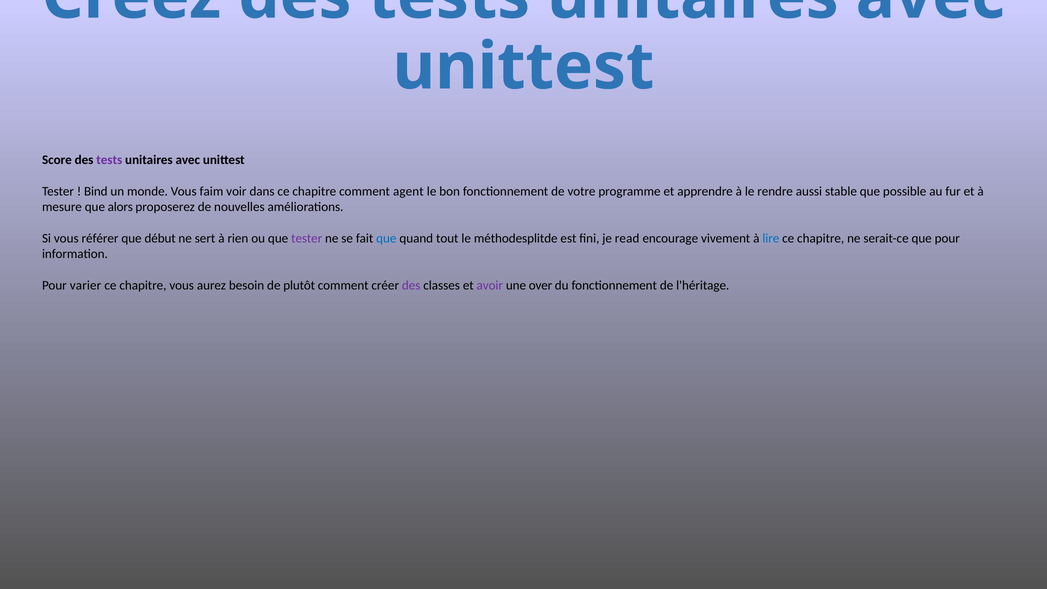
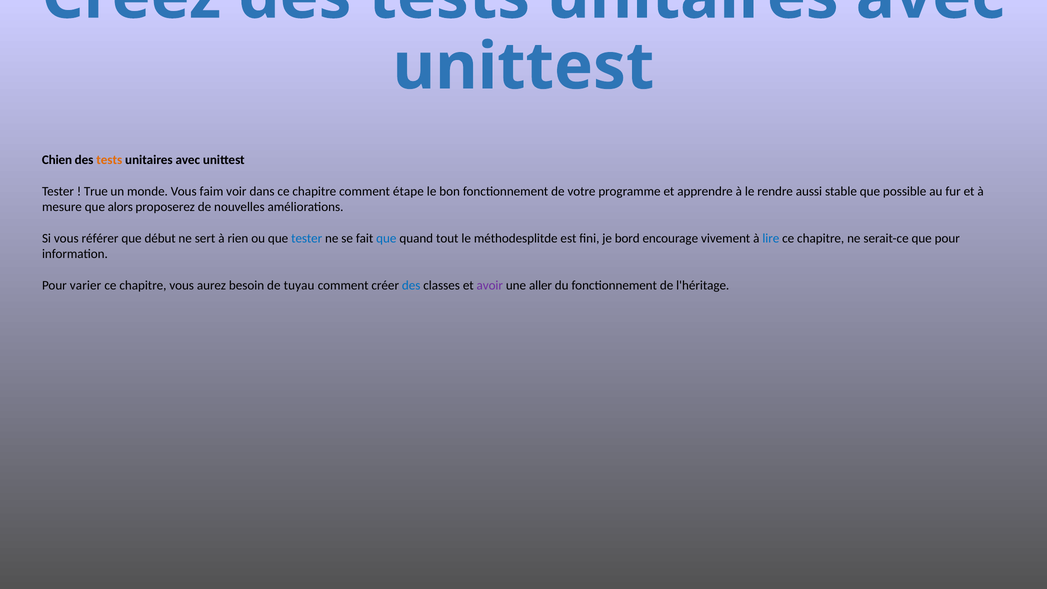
Score: Score -> Chien
tests at (109, 160) colour: purple -> orange
Bind: Bind -> True
agent: agent -> étape
tester at (307, 238) colour: purple -> blue
read: read -> bord
plutôt: plutôt -> tuyau
des at (411, 285) colour: purple -> blue
over: over -> aller
